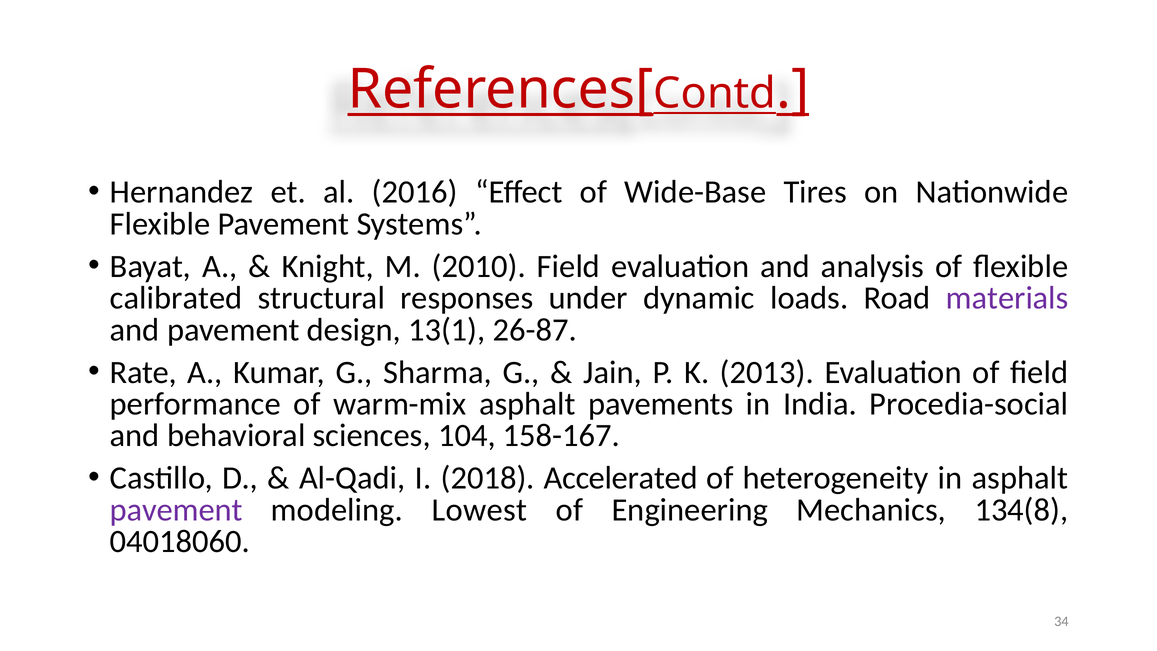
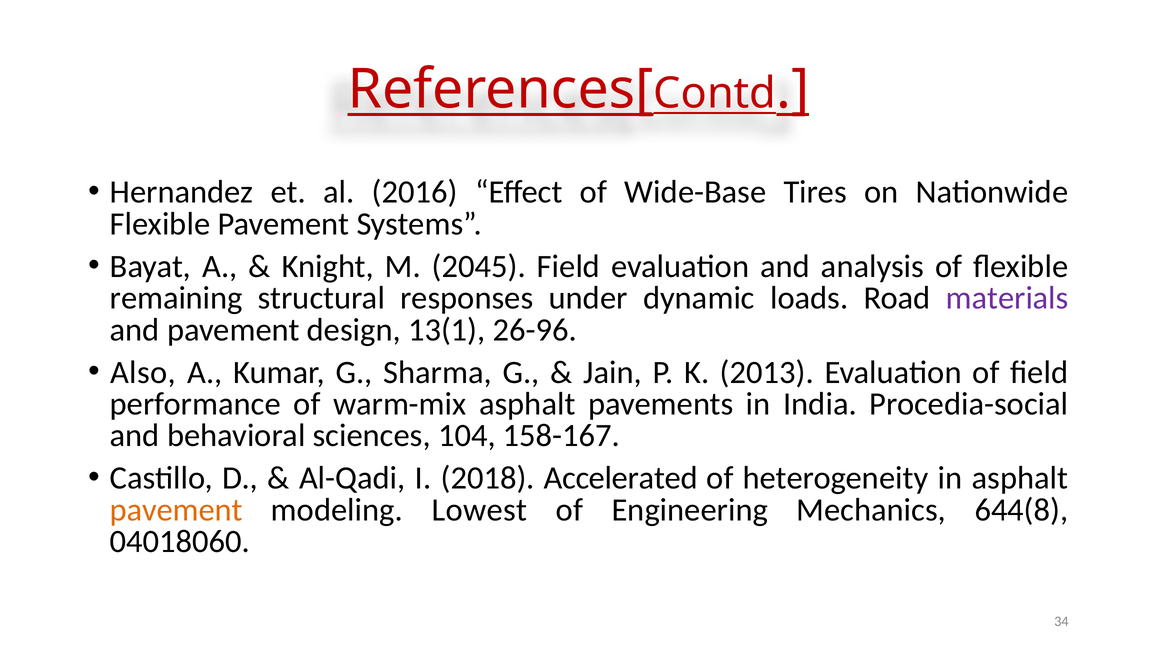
2010: 2010 -> 2045
calibrated: calibrated -> remaining
26-87: 26-87 -> 26-96
Rate: Rate -> Also
pavement at (176, 510) colour: purple -> orange
134(8: 134(8 -> 644(8
